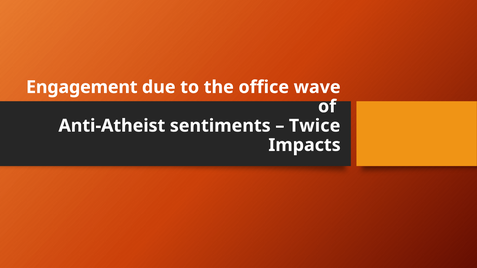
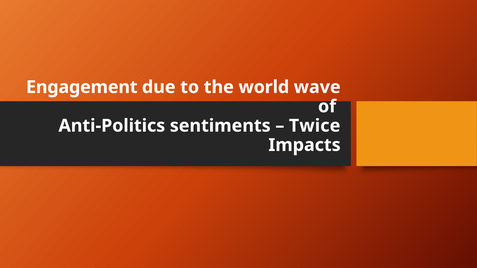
office: office -> world
Anti-Atheist: Anti-Atheist -> Anti-Politics
